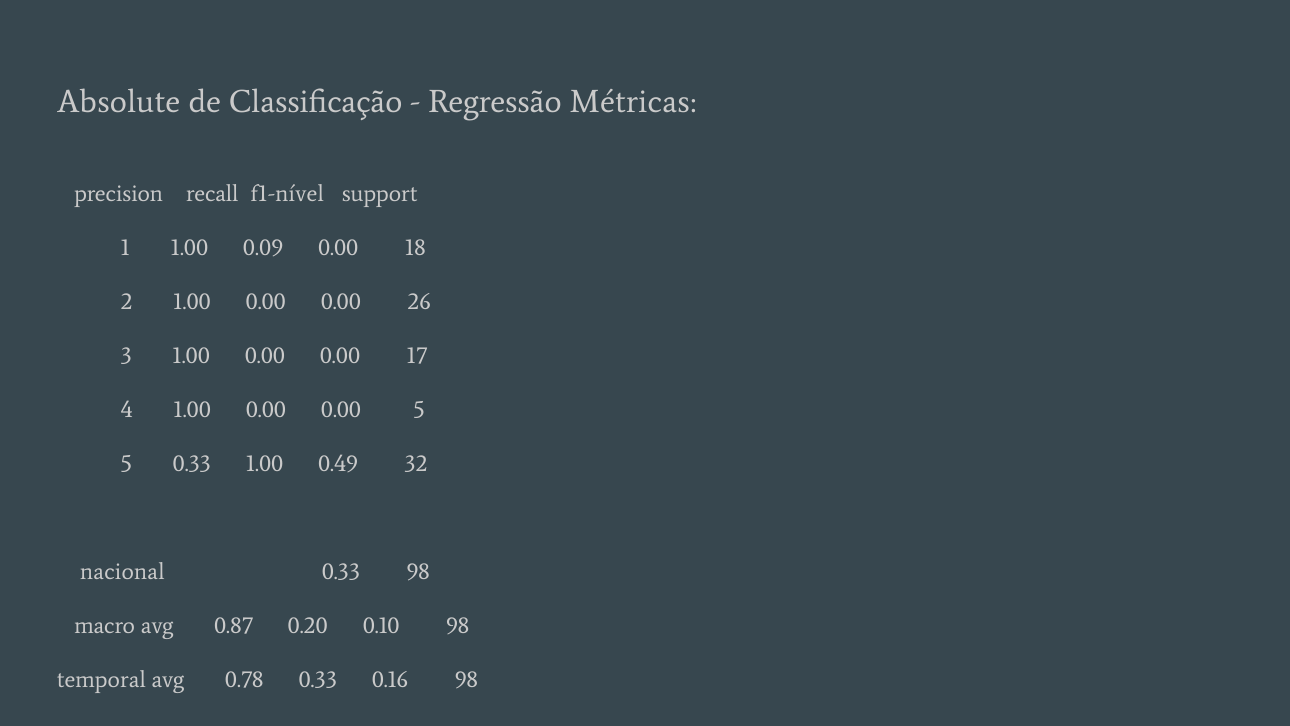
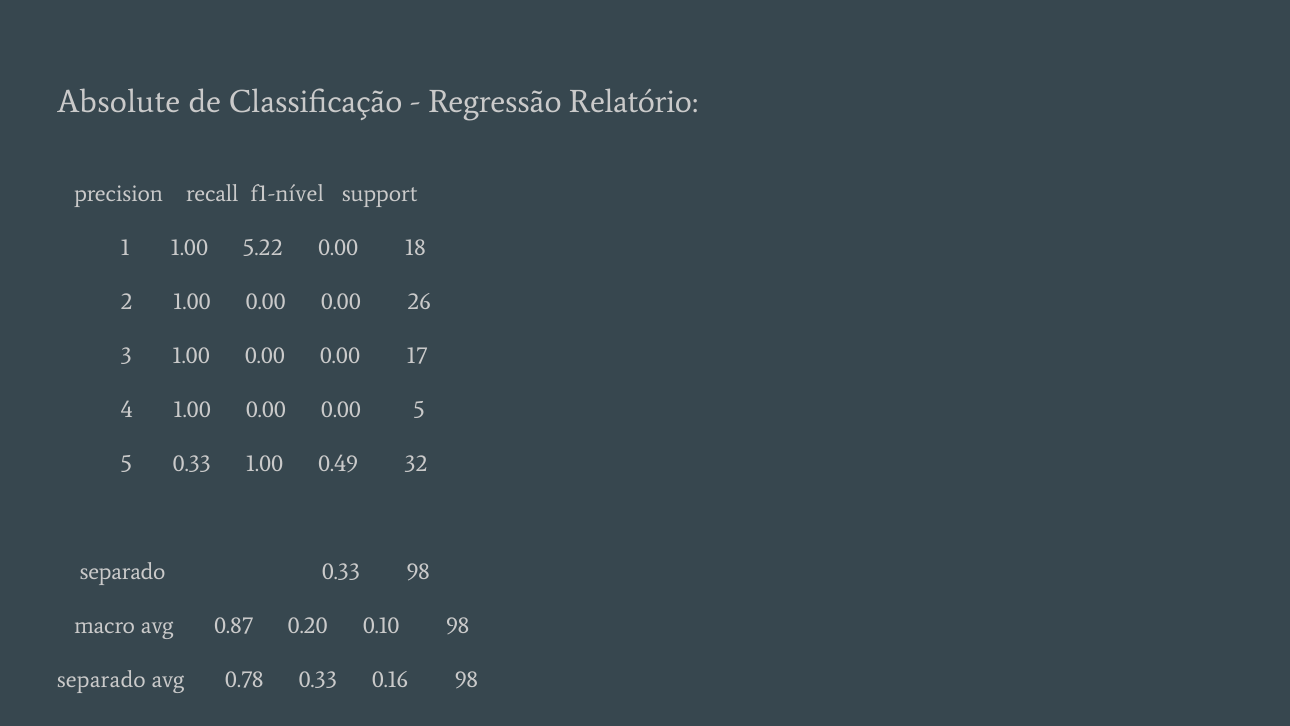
Métricas: Métricas -> Relatório
0.09: 0.09 -> 5.22
nacional at (122, 571): nacional -> separado
temporal at (101, 679): temporal -> separado
